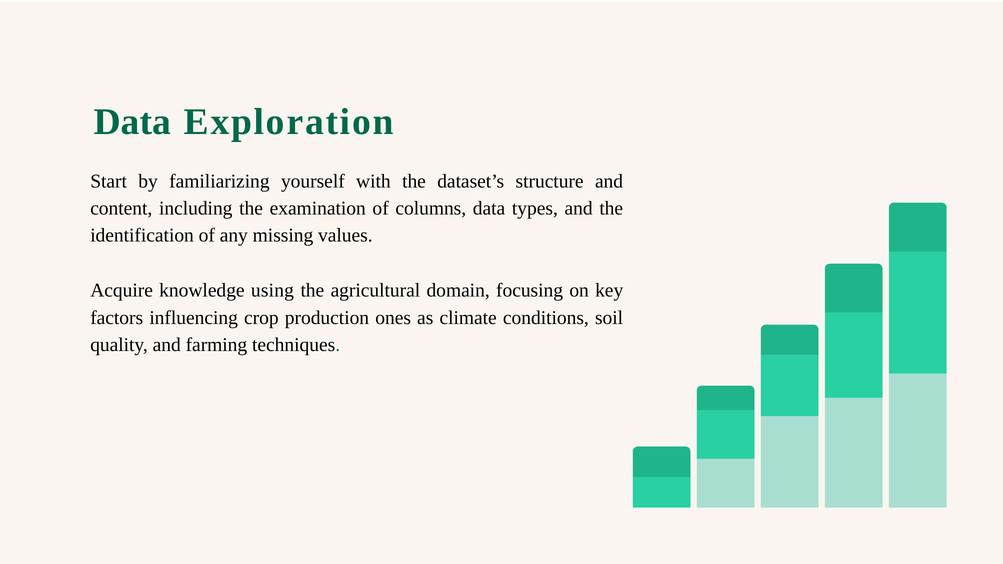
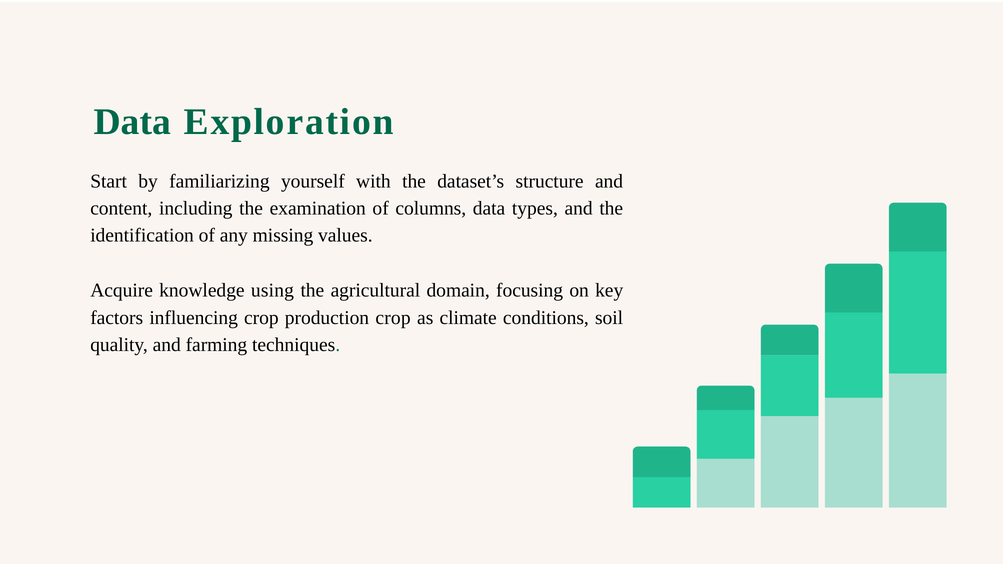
production ones: ones -> crop
